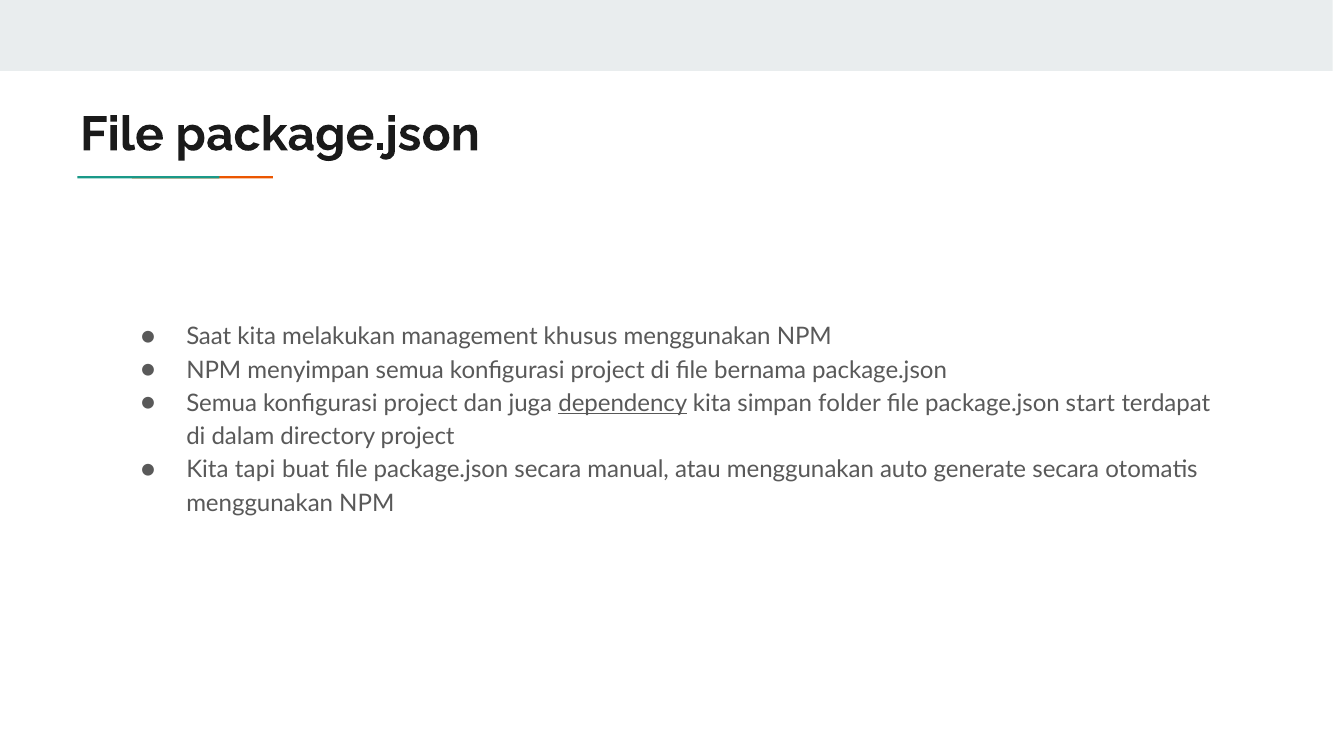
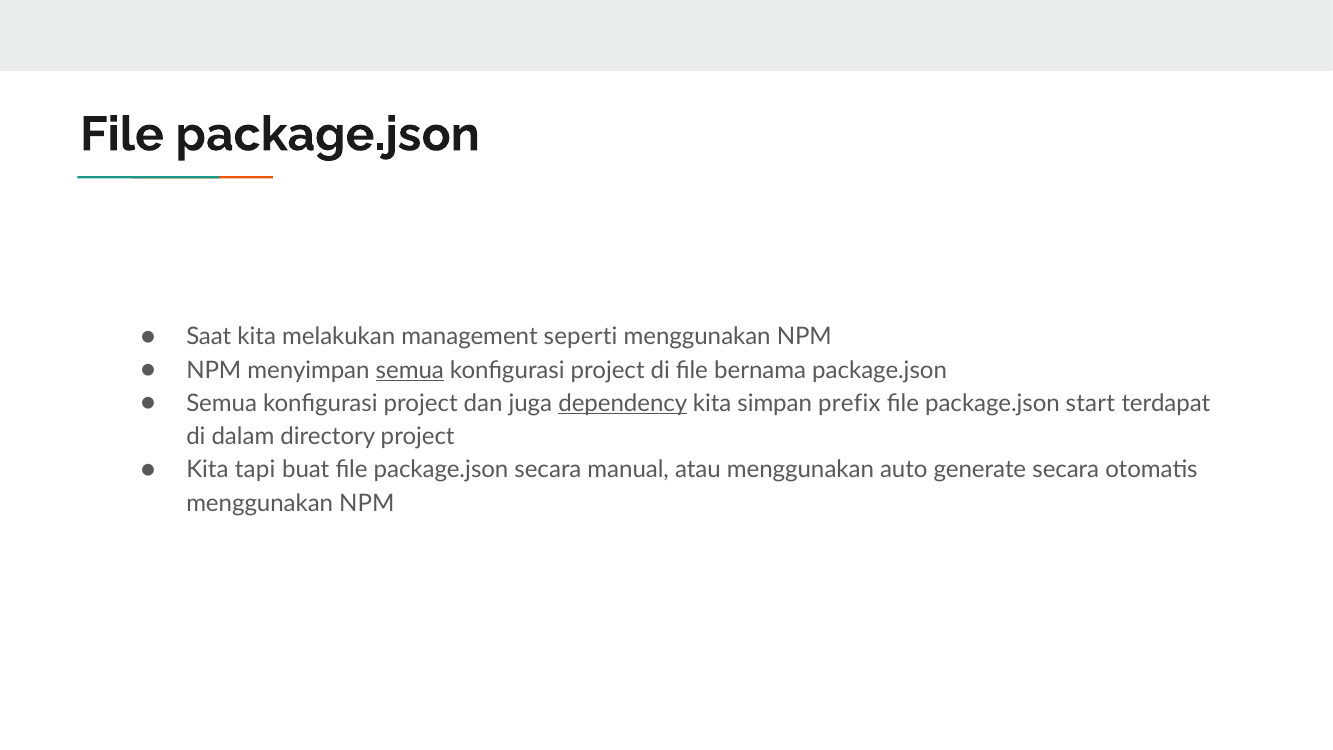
khusus: khusus -> seperti
semua at (410, 370) underline: none -> present
folder: folder -> prefix
